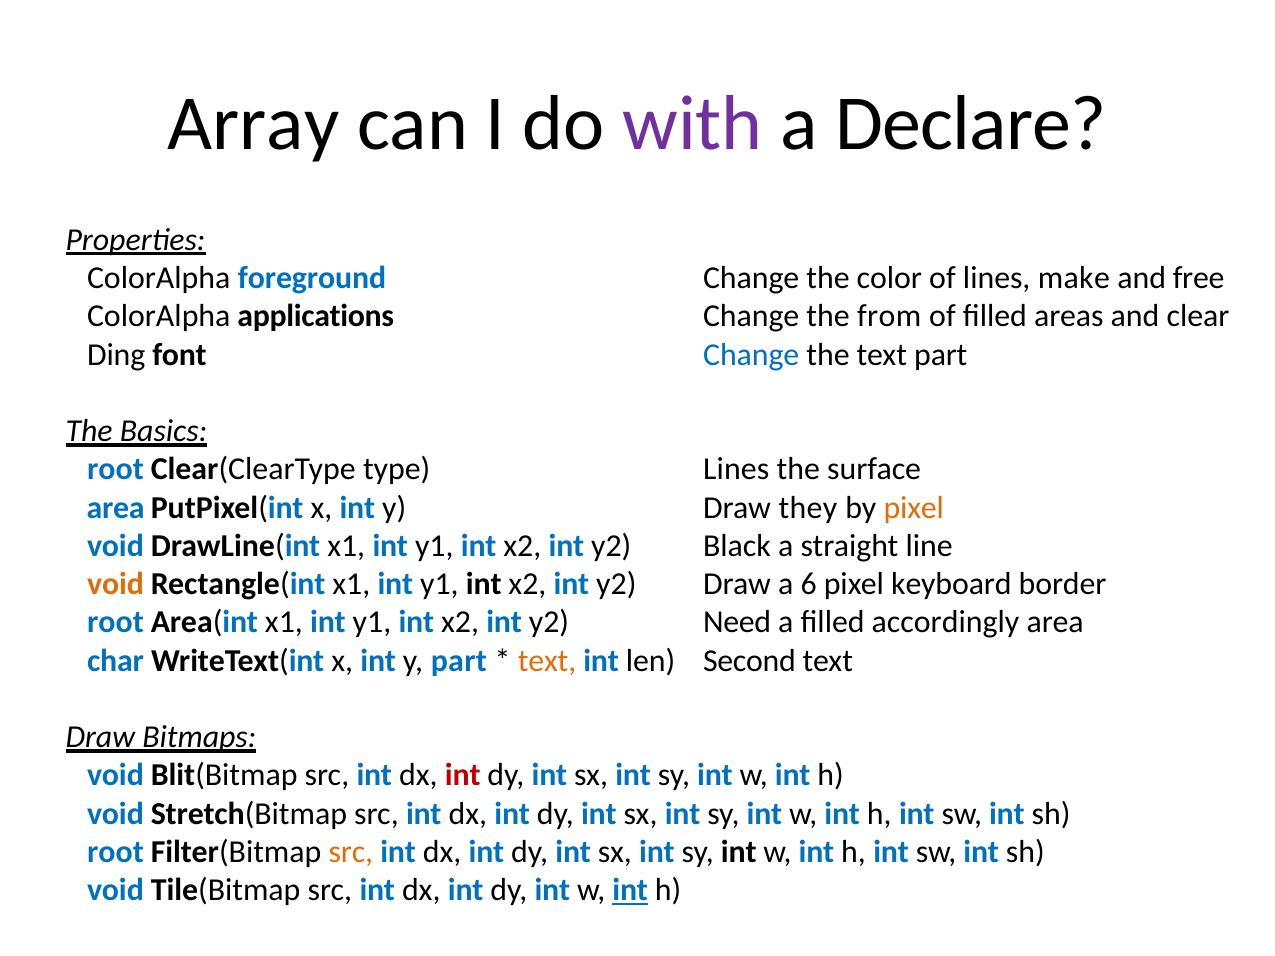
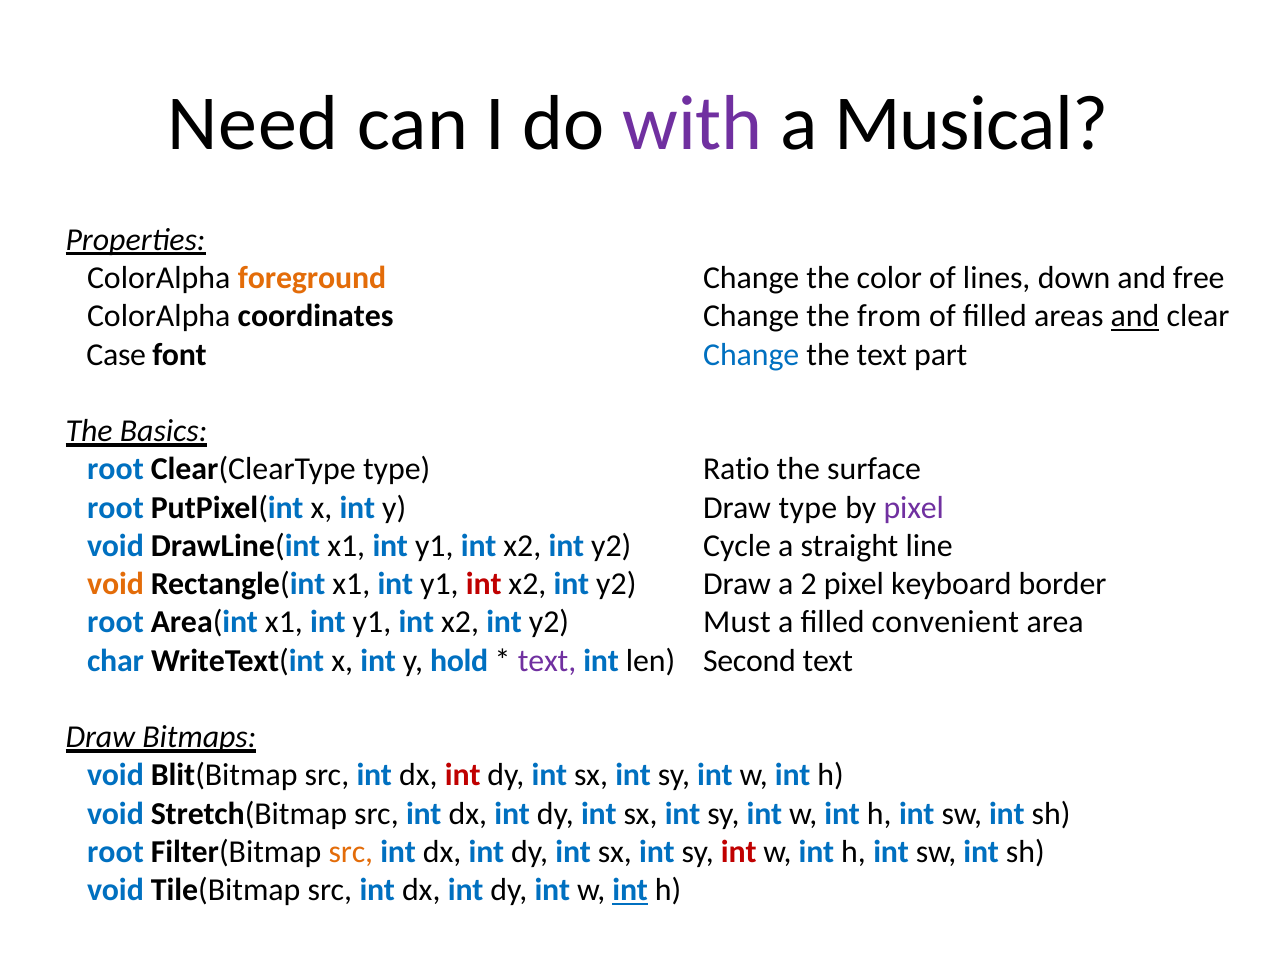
Array: Array -> Need
Declare: Declare -> Musical
foreground colour: blue -> orange
make: make -> down
applications: applications -> coordinates
and at (1135, 317) underline: none -> present
Ding: Ding -> Case
type Lines: Lines -> Ratio
area at (116, 508): area -> root
Draw they: they -> type
pixel at (914, 508) colour: orange -> purple
Black: Black -> Cycle
int at (484, 584) colour: black -> red
6: 6 -> 2
Need: Need -> Must
accordingly: accordingly -> convenient
y part: part -> hold
text at (547, 661) colour: orange -> purple
int at (739, 852) colour: black -> red
